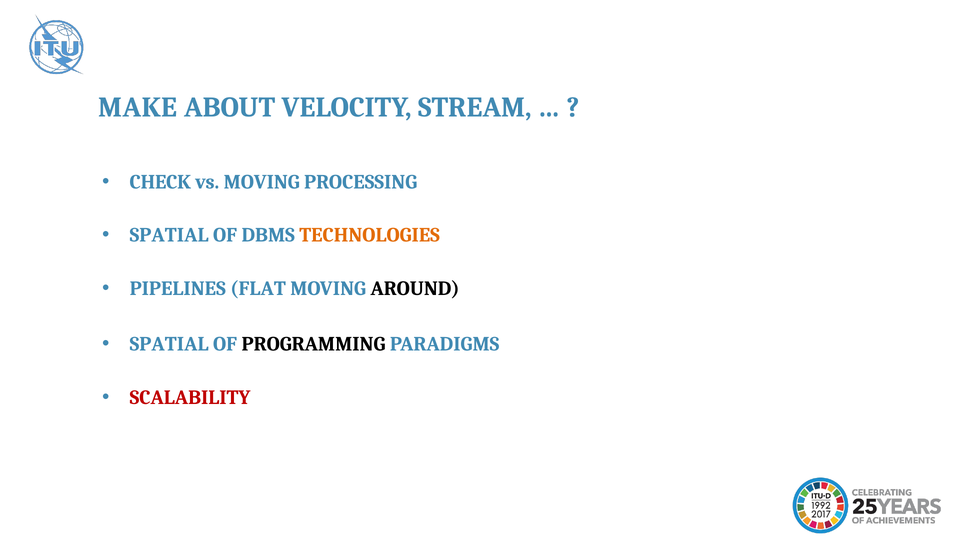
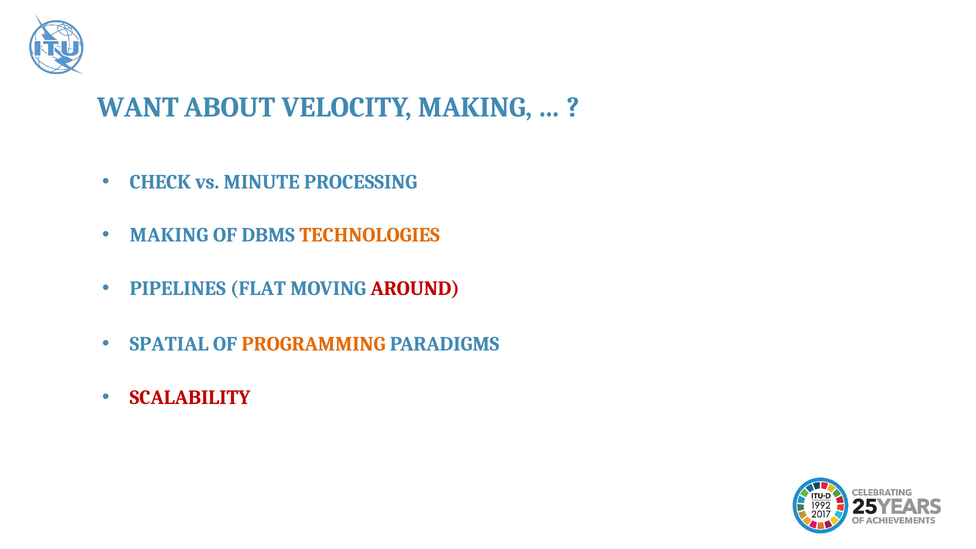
MAKE: MAKE -> WANT
VELOCITY STREAM: STREAM -> MAKING
vs MOVING: MOVING -> MINUTE
SPATIAL at (169, 235): SPATIAL -> MAKING
AROUND colour: black -> red
PROGRAMMING colour: black -> orange
